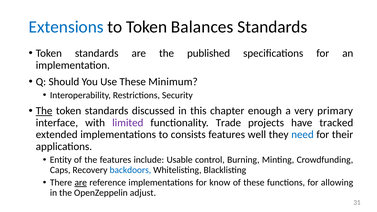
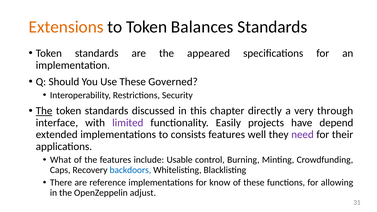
Extensions colour: blue -> orange
published: published -> appeared
Minimum: Minimum -> Governed
enough: enough -> directly
primary: primary -> through
Trade: Trade -> Easily
tracked: tracked -> depend
need colour: blue -> purple
Entity: Entity -> What
are at (81, 183) underline: present -> none
